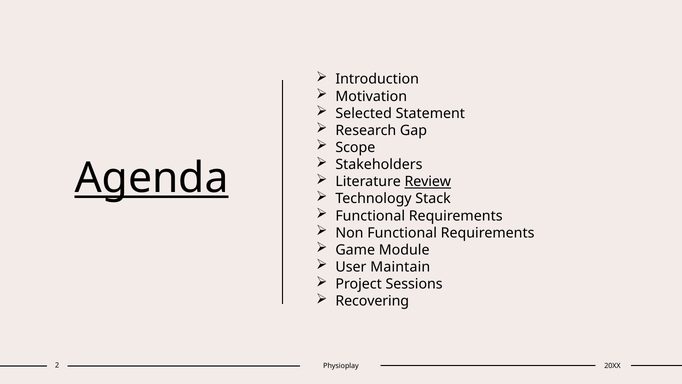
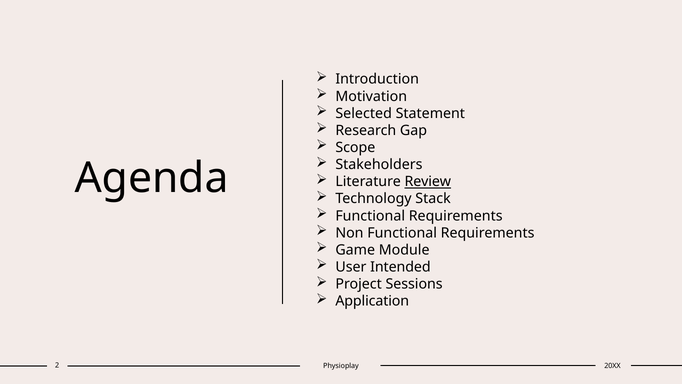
Agenda underline: present -> none
Maintain: Maintain -> Intended
Recovering: Recovering -> Application
